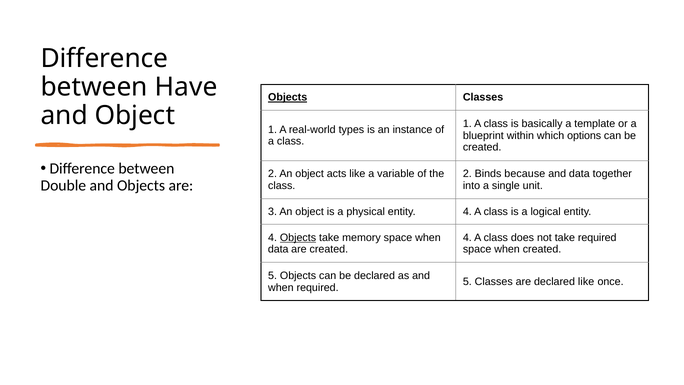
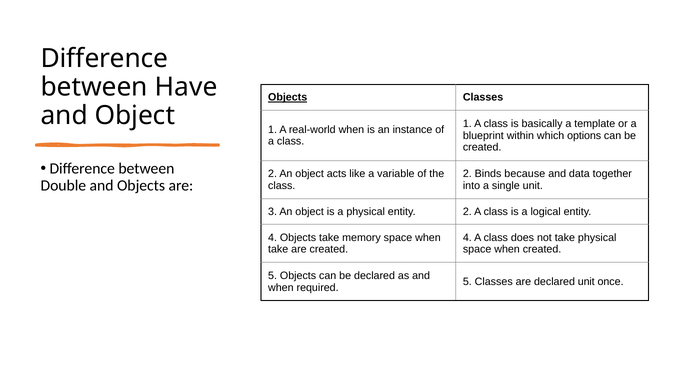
real-world types: types -> when
physical entity 4: 4 -> 2
Objects at (298, 237) underline: present -> none
take required: required -> physical
data at (278, 249): data -> take
declared like: like -> unit
